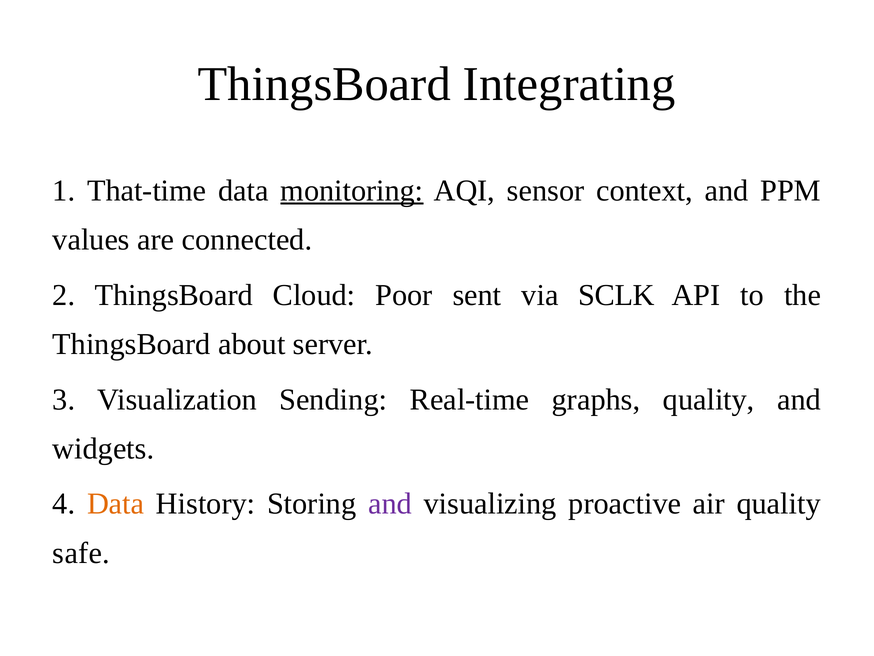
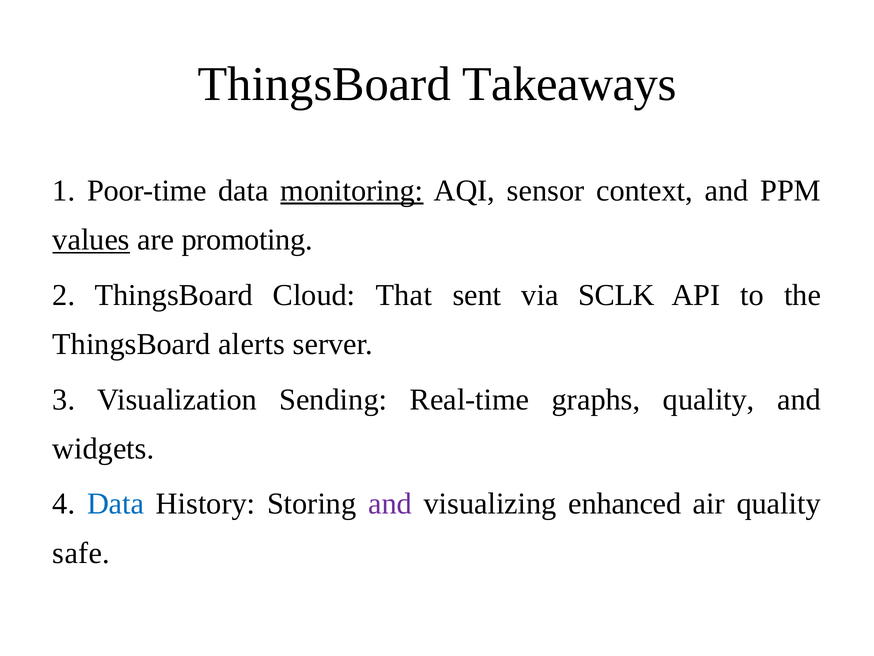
Integrating: Integrating -> Takeaways
That-time: That-time -> Poor-time
values underline: none -> present
connected: connected -> promoting
Poor: Poor -> That
about: about -> alerts
Data at (116, 504) colour: orange -> blue
proactive: proactive -> enhanced
